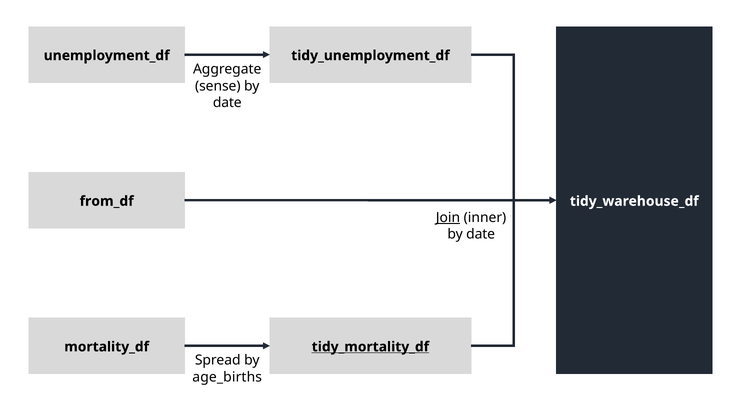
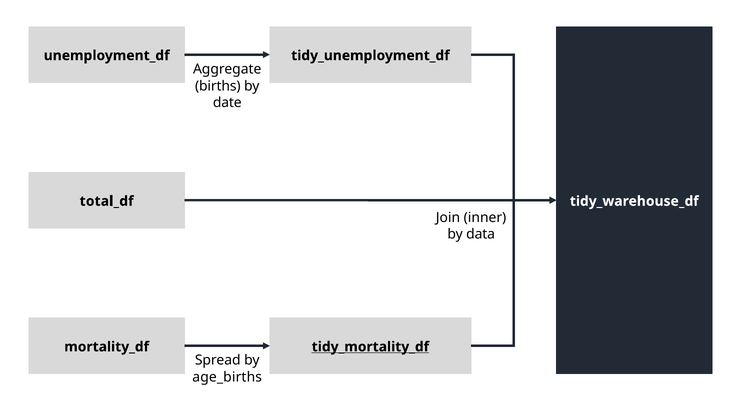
sense: sense -> births
from_df: from_df -> total_df
Join underline: present -> none
date at (481, 234): date -> data
